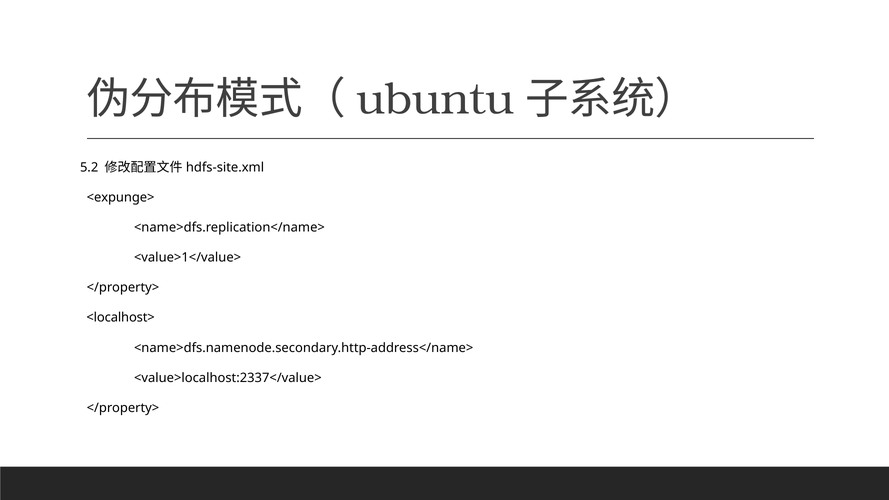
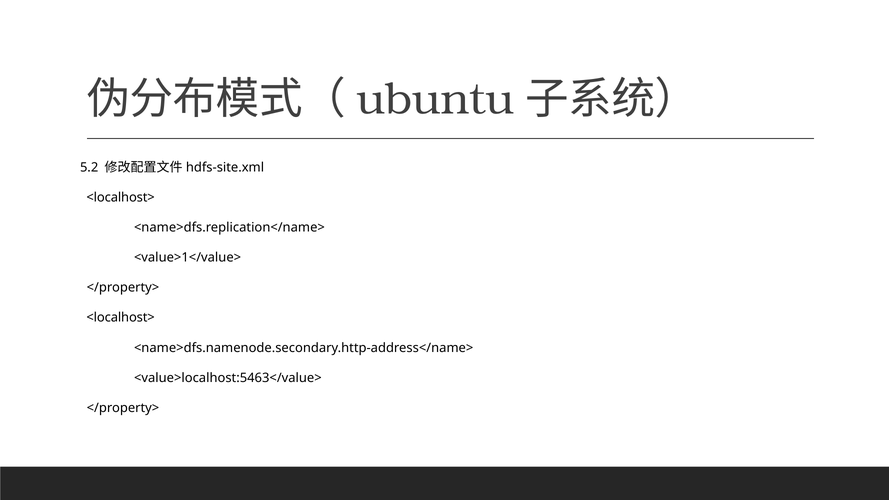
<expunge> at (121, 197): <expunge> -> <localhost>
<value>localhost:2337</value>: <value>localhost:2337</value> -> <value>localhost:5463</value>
